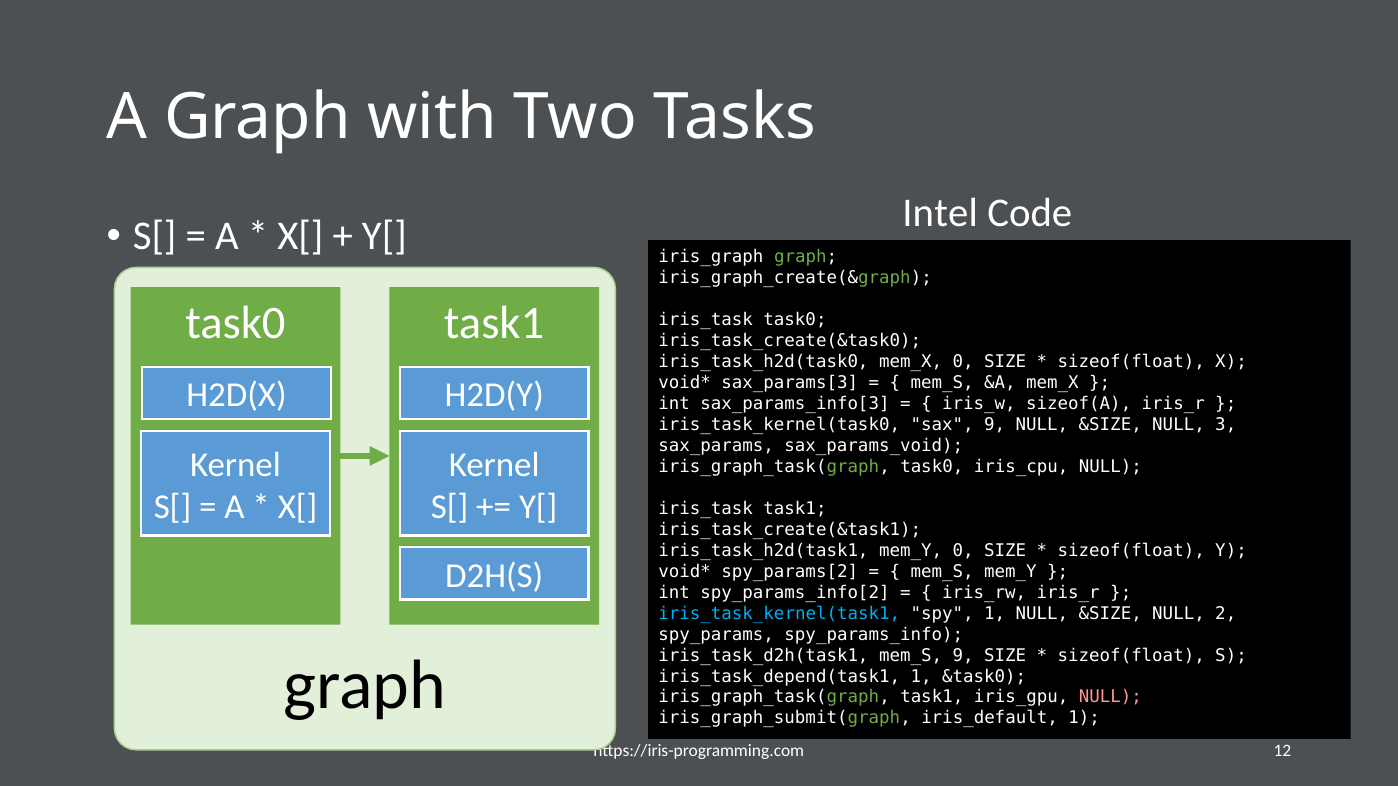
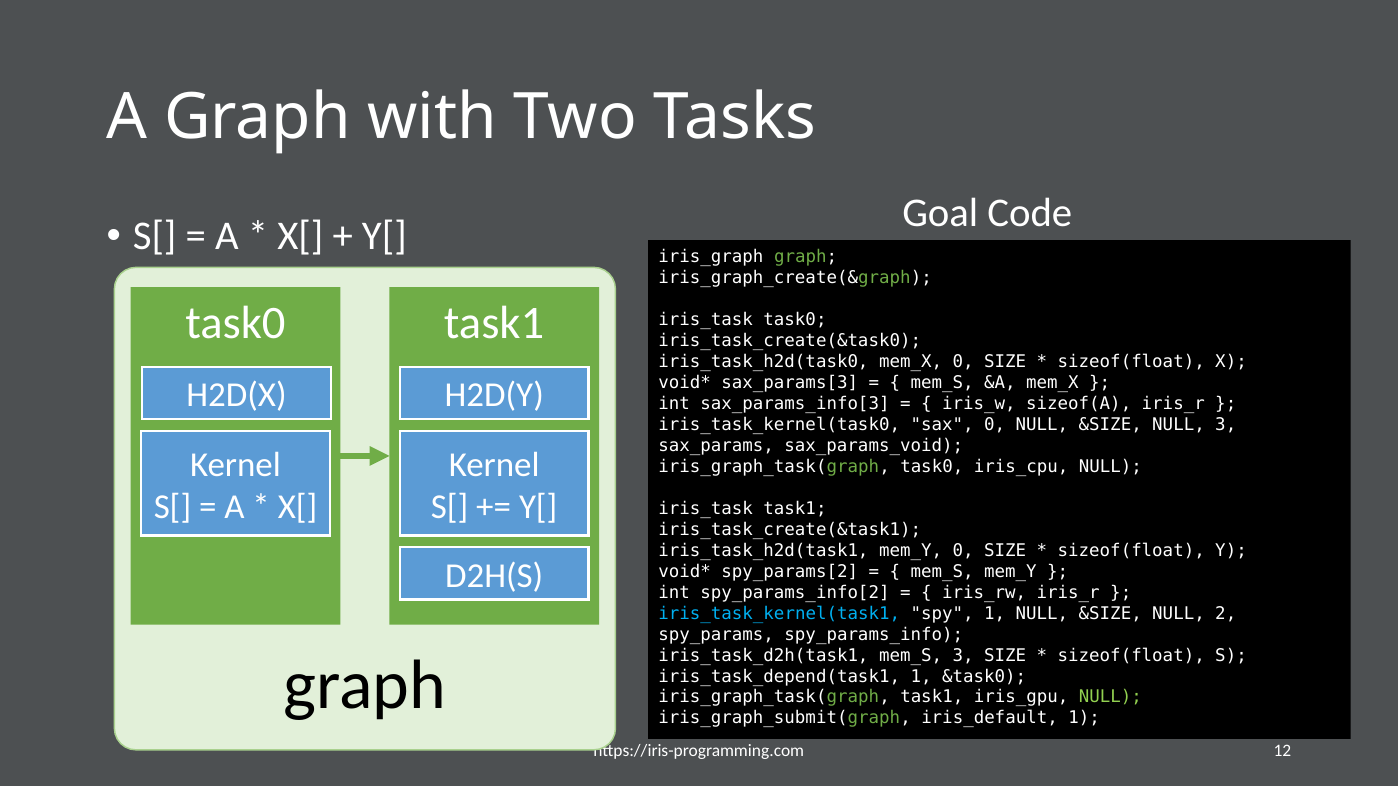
Intel: Intel -> Goal
sax 9: 9 -> 0
mem_S 9: 9 -> 3
NULL at (1110, 698) colour: pink -> light green
